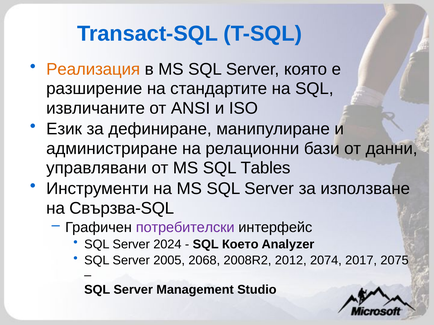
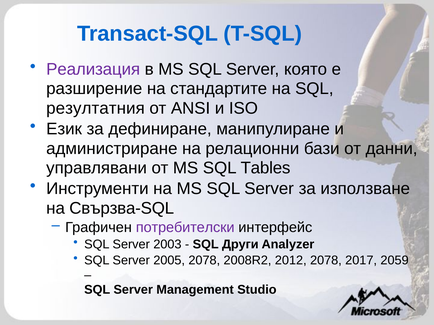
Реализация colour: orange -> purple
извличаните: извличаните -> резултатния
2024: 2024 -> 2003
Което: Което -> Други
2005 2068: 2068 -> 2078
2012 2074: 2074 -> 2078
2075: 2075 -> 2059
